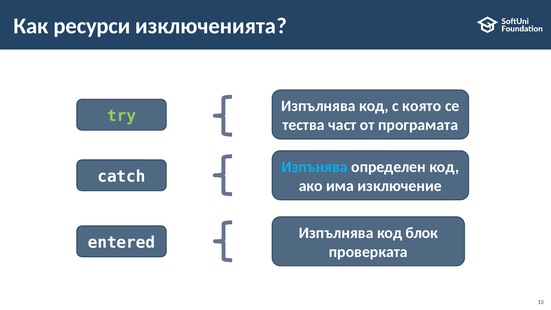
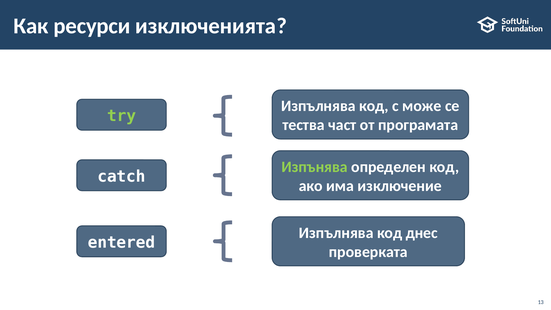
която: която -> може
Изпънява colour: light blue -> light green
блок: блок -> днес
